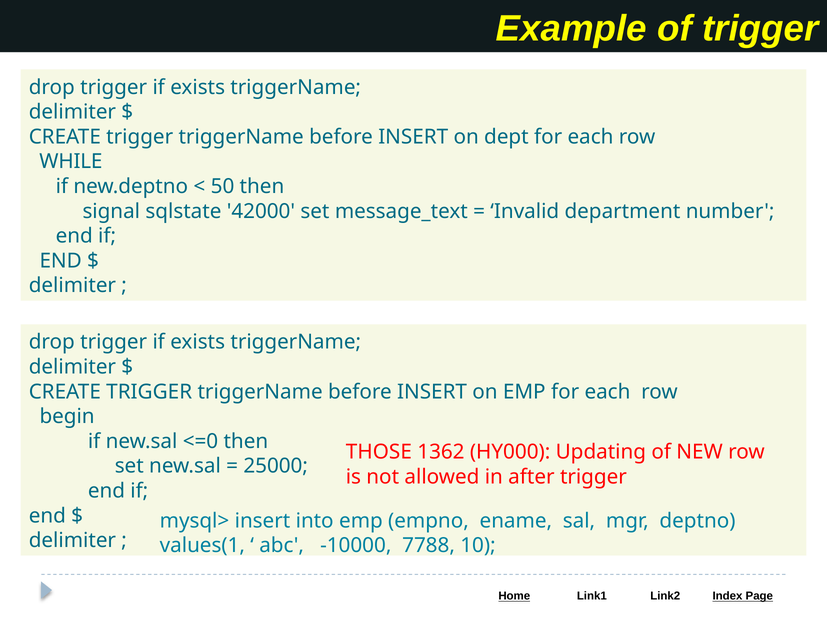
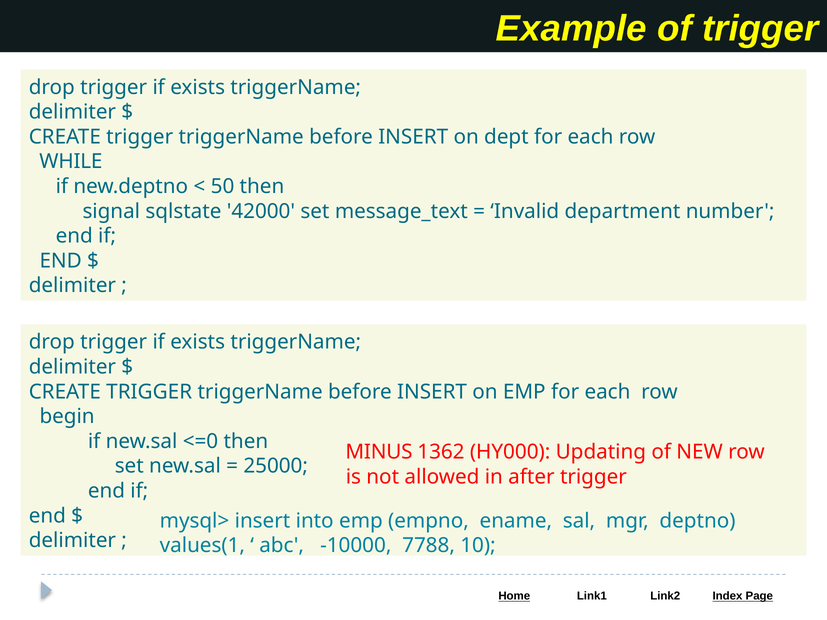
THOSE: THOSE -> MINUS
